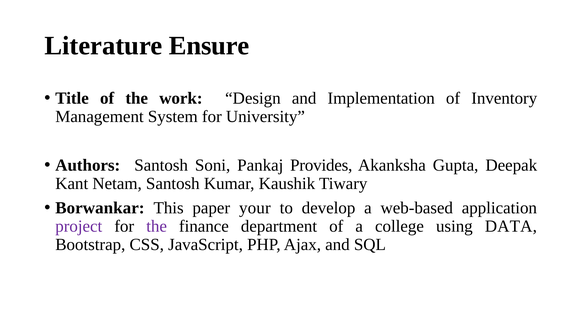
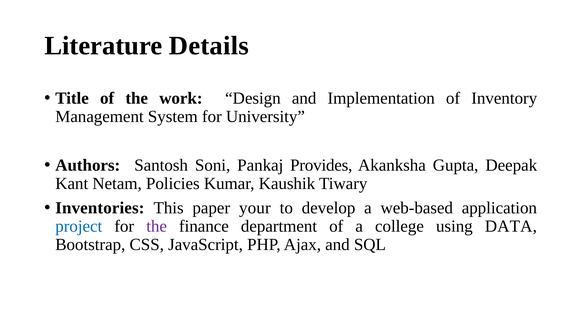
Ensure: Ensure -> Details
Netam Santosh: Santosh -> Policies
Borwankar: Borwankar -> Inventories
project colour: purple -> blue
